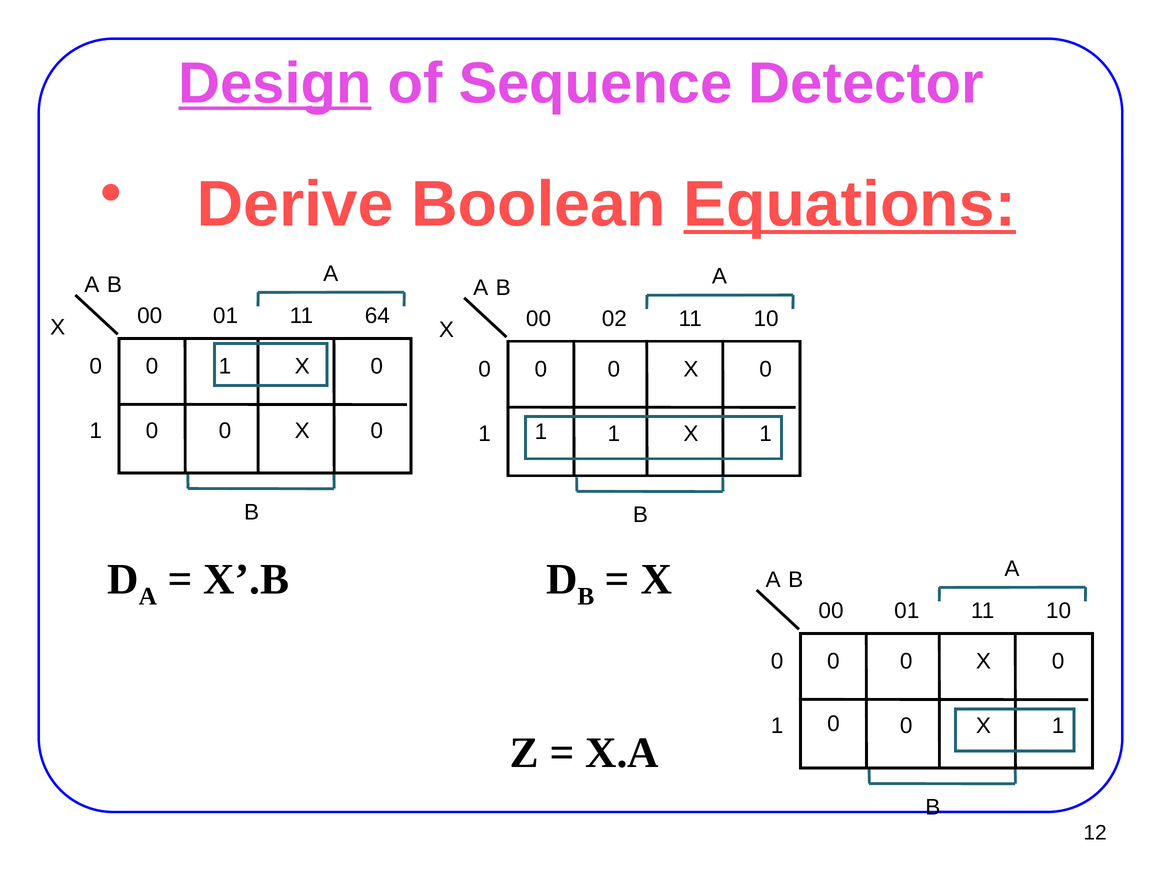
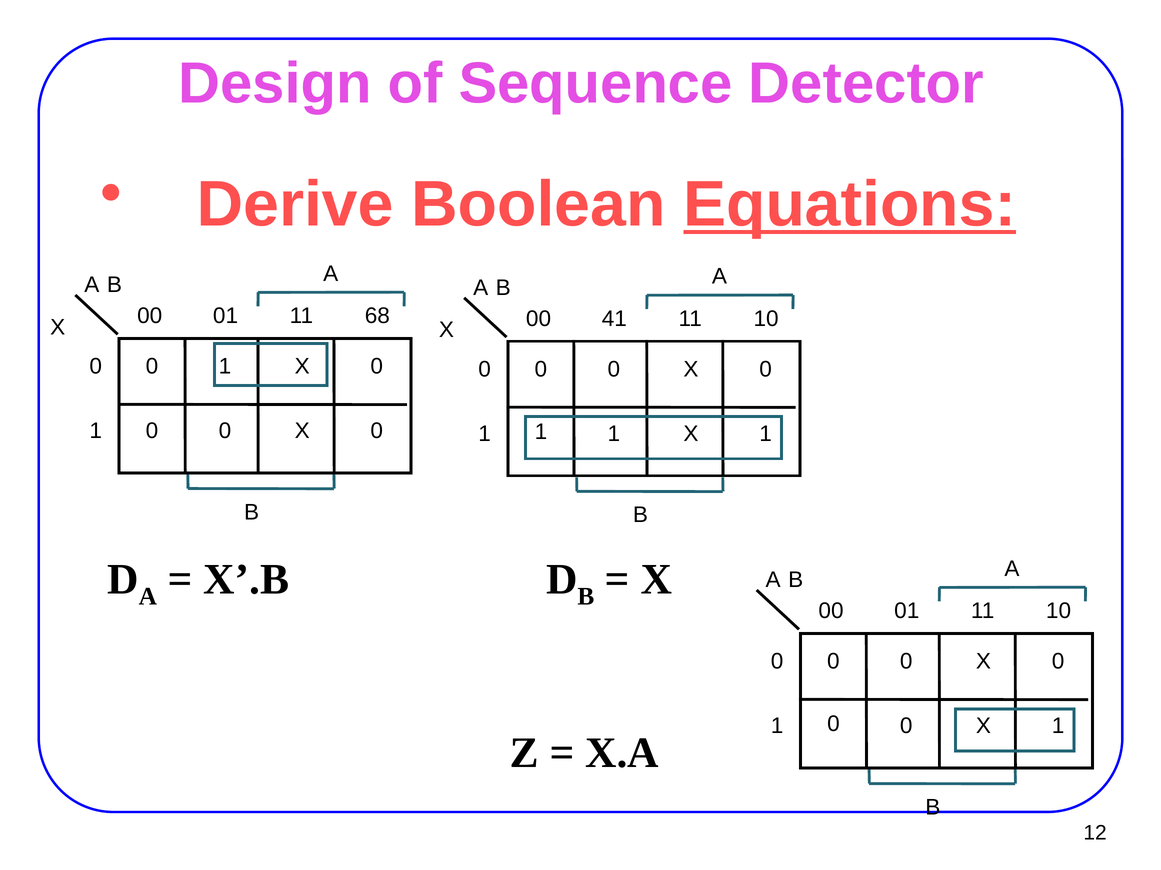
Design underline: present -> none
64: 64 -> 68
02: 02 -> 41
